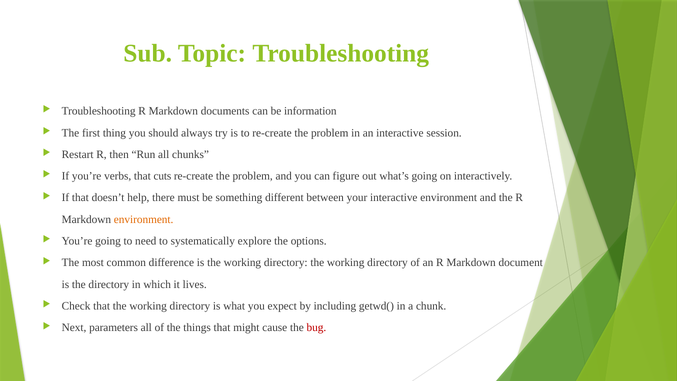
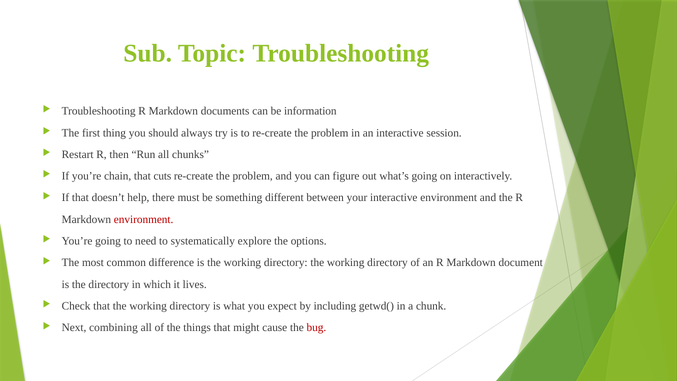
verbs: verbs -> chain
environment at (144, 219) colour: orange -> red
parameters: parameters -> combining
